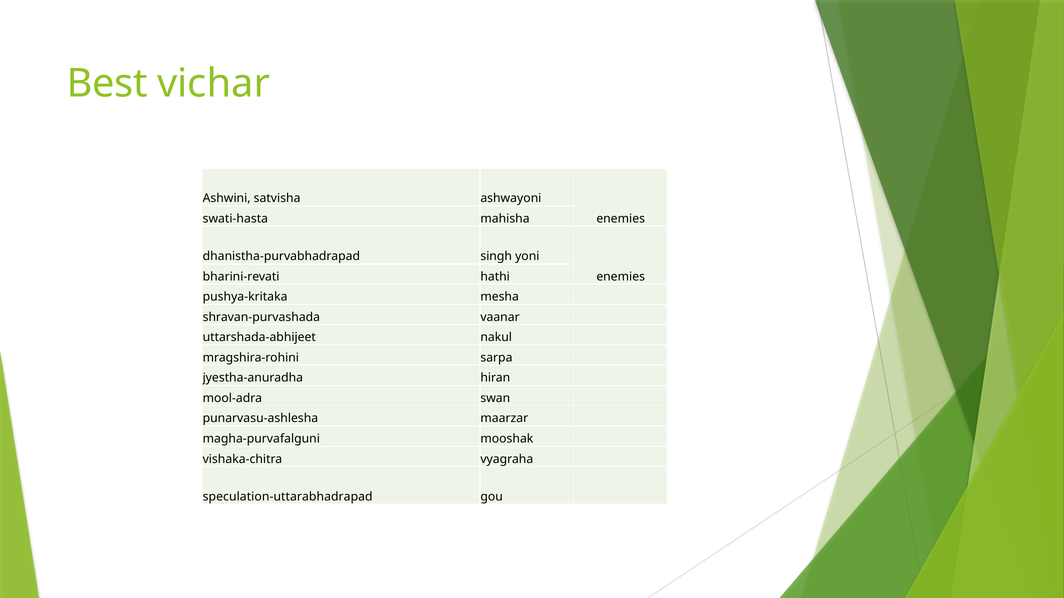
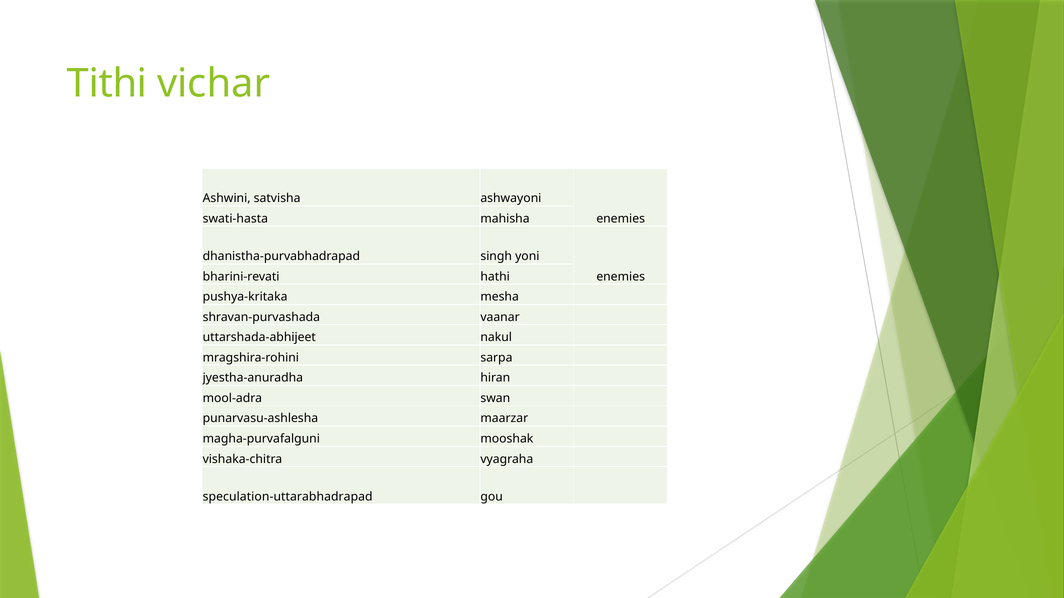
Best: Best -> Tithi
